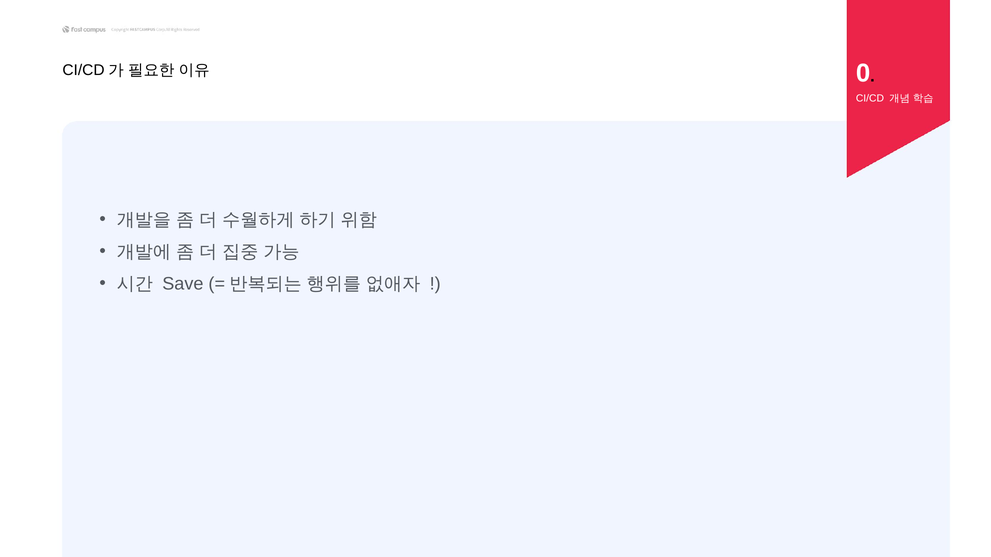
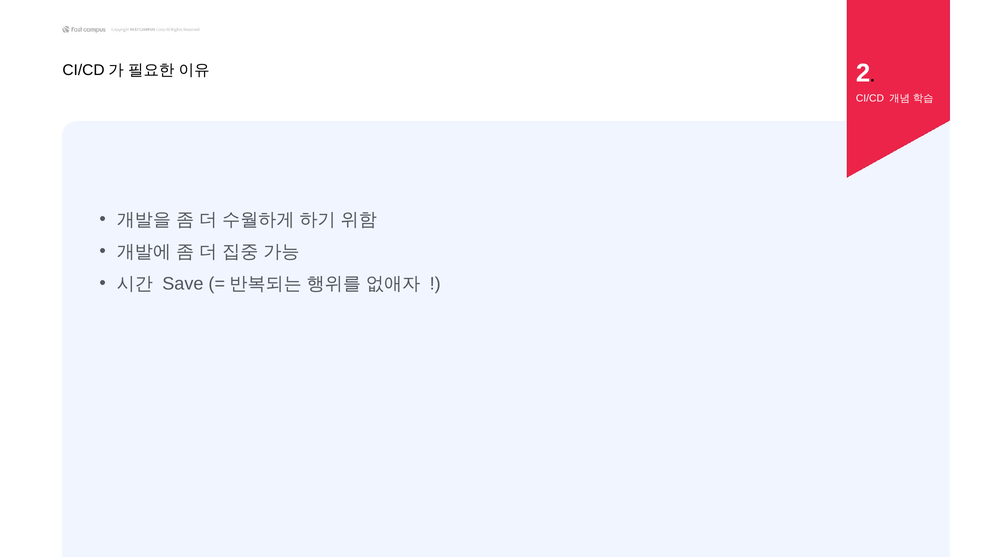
0: 0 -> 2
